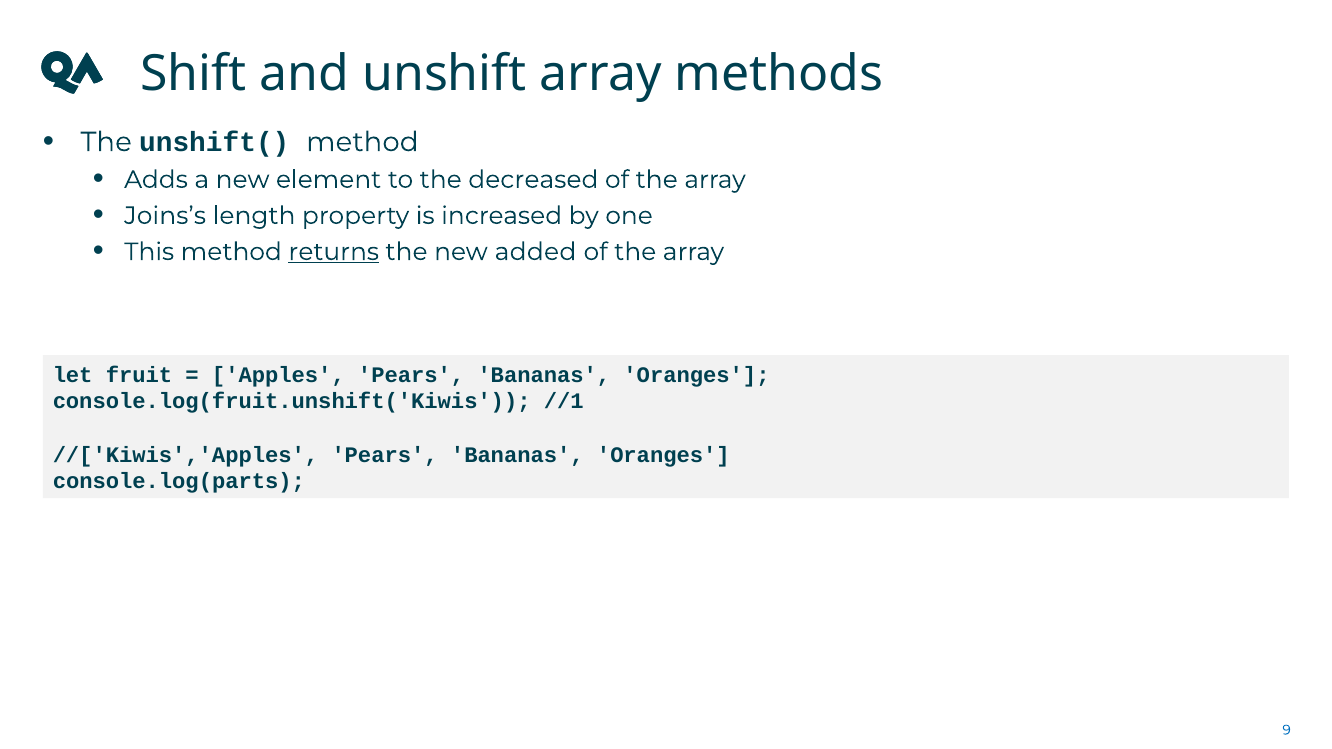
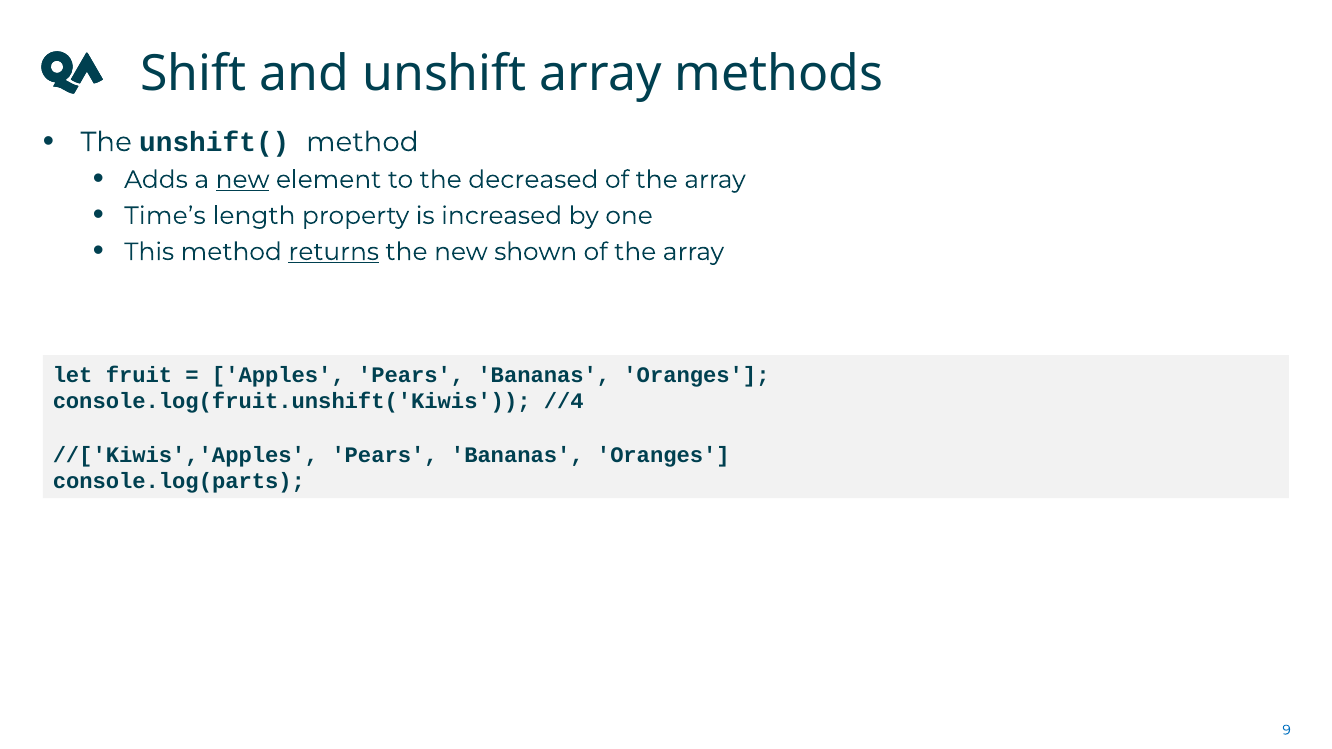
new at (243, 180) underline: none -> present
Joins’s: Joins’s -> Time’s
added: added -> shown
//1: //1 -> //4
